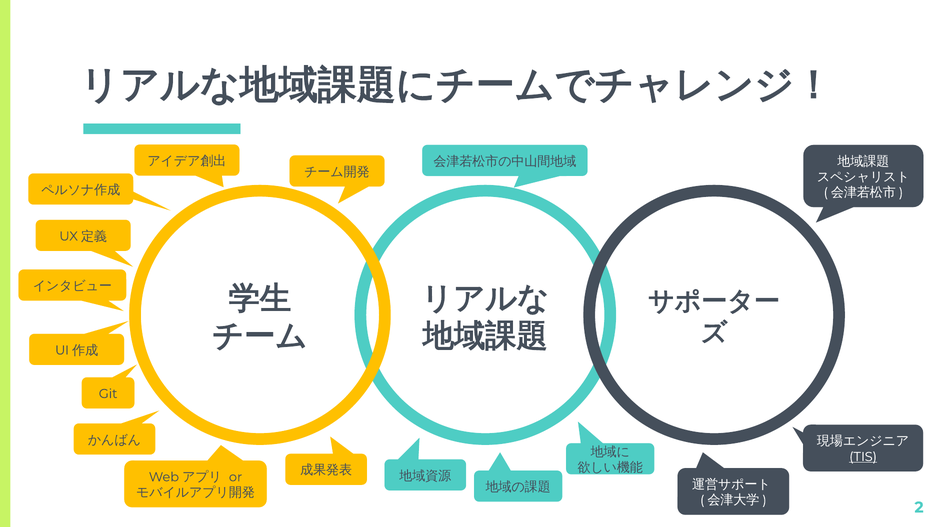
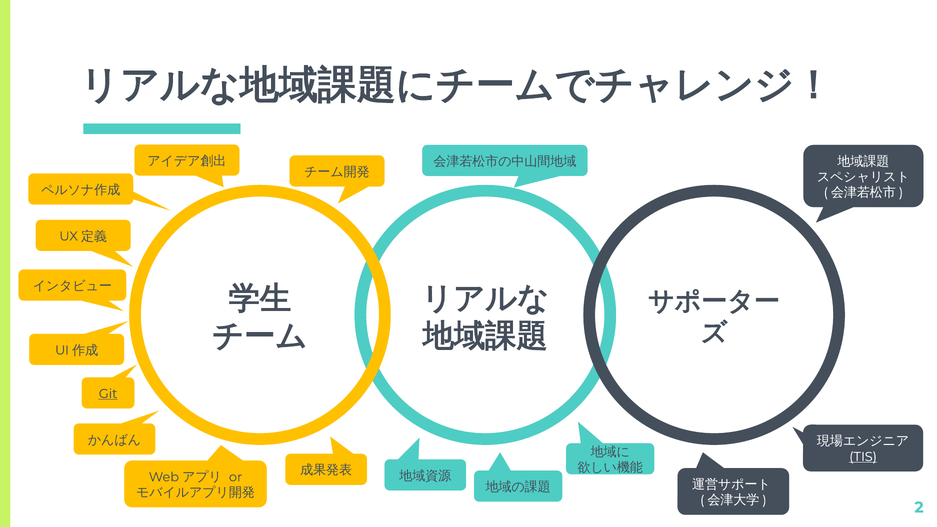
Git underline: none -> present
